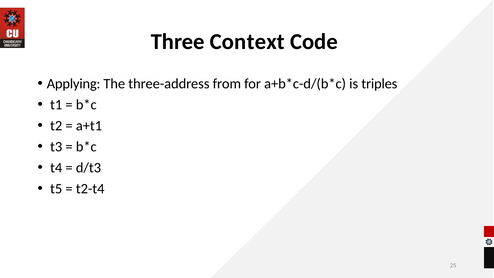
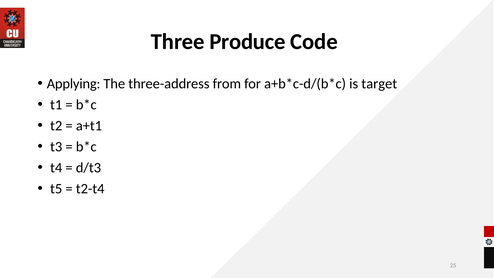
Context: Context -> Produce
triples: triples -> target
